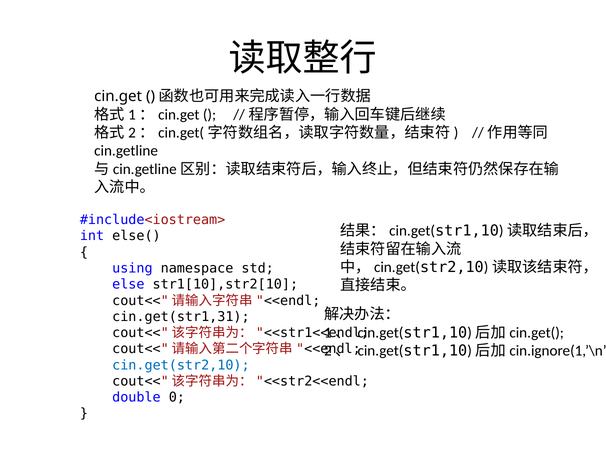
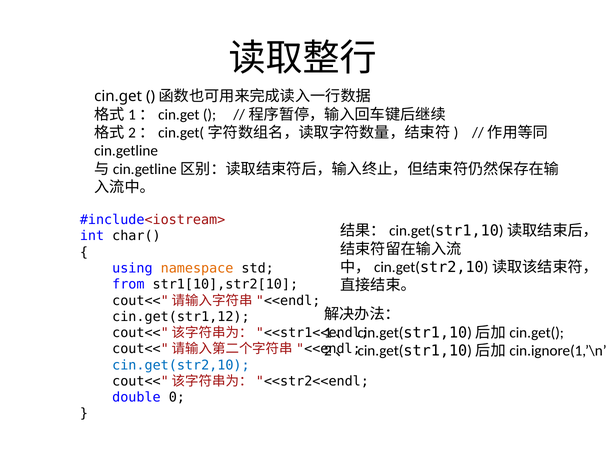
else(: else( -> char(
namespace colour: black -> orange
else: else -> from
cin.get(str1,31: cin.get(str1,31 -> cin.get(str1,12
